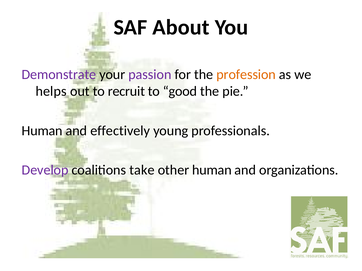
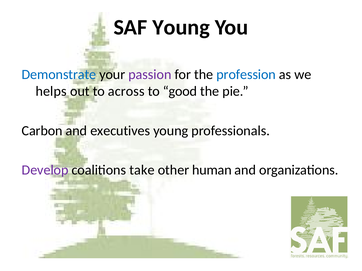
SAF About: About -> Young
Demonstrate colour: purple -> blue
profession colour: orange -> blue
recruit: recruit -> across
Human at (42, 131): Human -> Carbon
effectively: effectively -> executives
